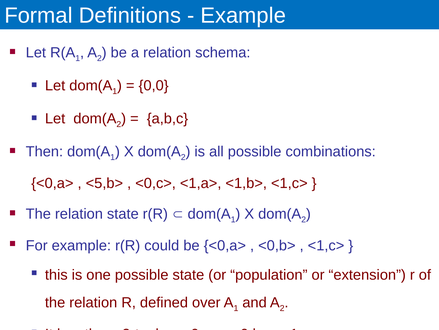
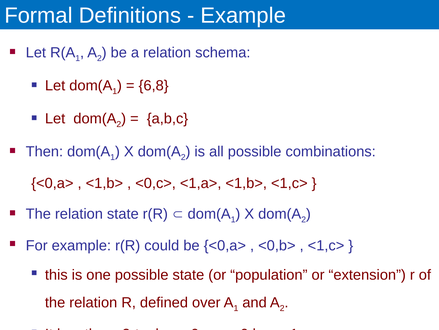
0,0: 0,0 -> 6,8
<5,b> at (104, 183): <5,b> -> <1,b>
